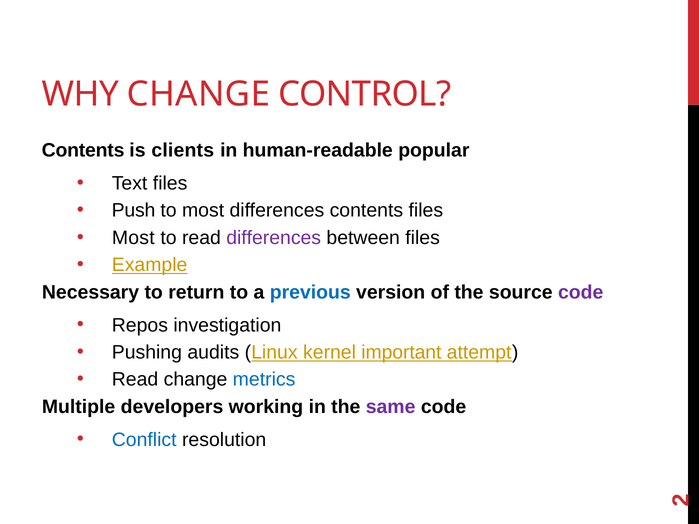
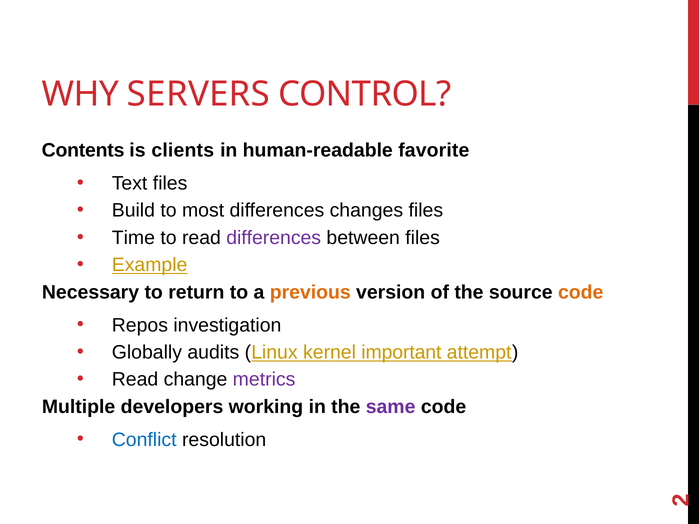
WHY CHANGE: CHANGE -> SERVERS
popular: popular -> favorite
Push: Push -> Build
differences contents: contents -> changes
Most at (133, 238): Most -> Time
previous colour: blue -> orange
code at (581, 292) colour: purple -> orange
Pushing: Pushing -> Globally
metrics colour: blue -> purple
